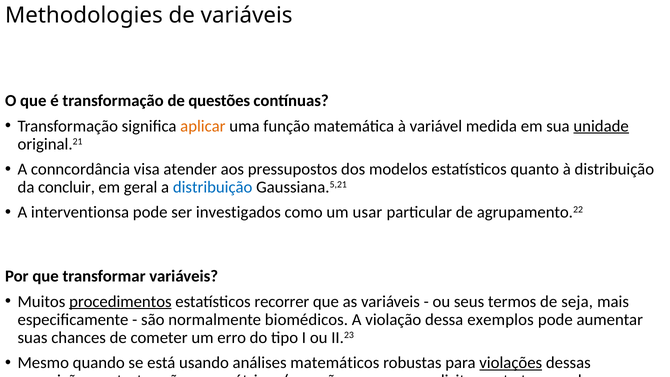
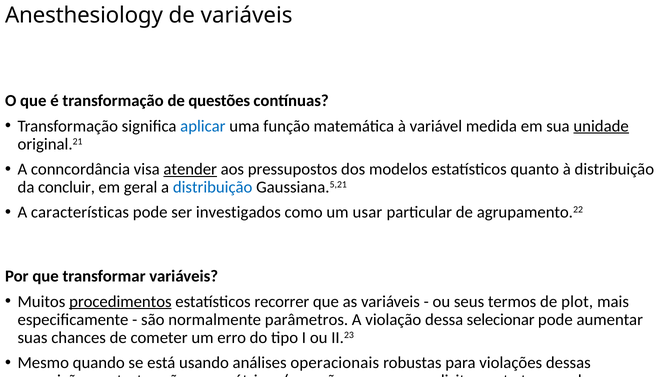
Methodologies: Methodologies -> Anesthesiology
aplicar colour: orange -> blue
atender at (190, 169) underline: none -> present
interventionsa: interventionsa -> características
seja: seja -> plot
biomédicos: biomédicos -> parâmetros
exemplos: exemplos -> selecionar
matemáticos: matemáticos -> operacionais
violações underline: present -> none
